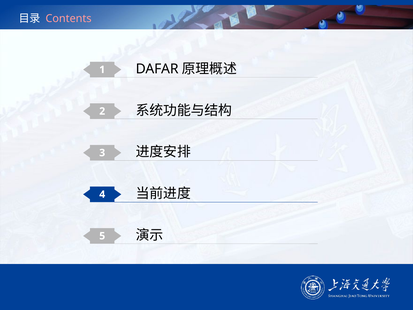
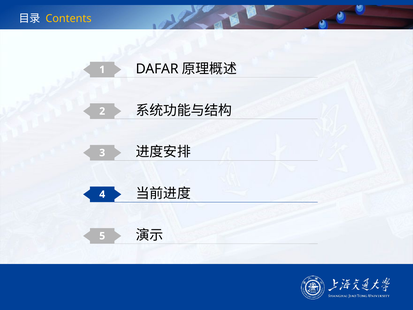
Contents colour: pink -> yellow
